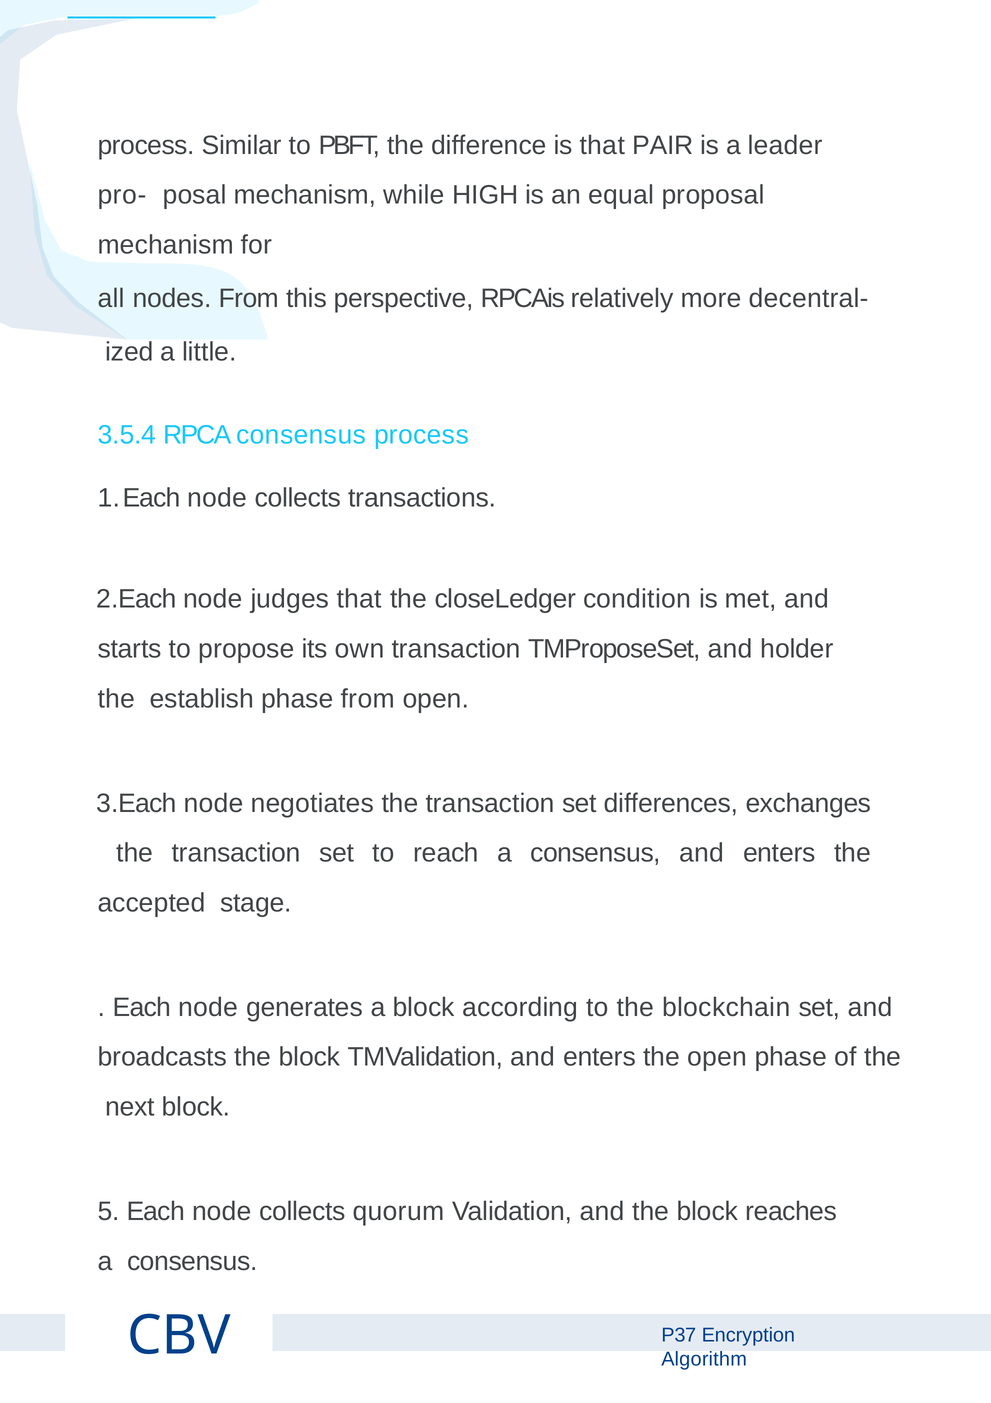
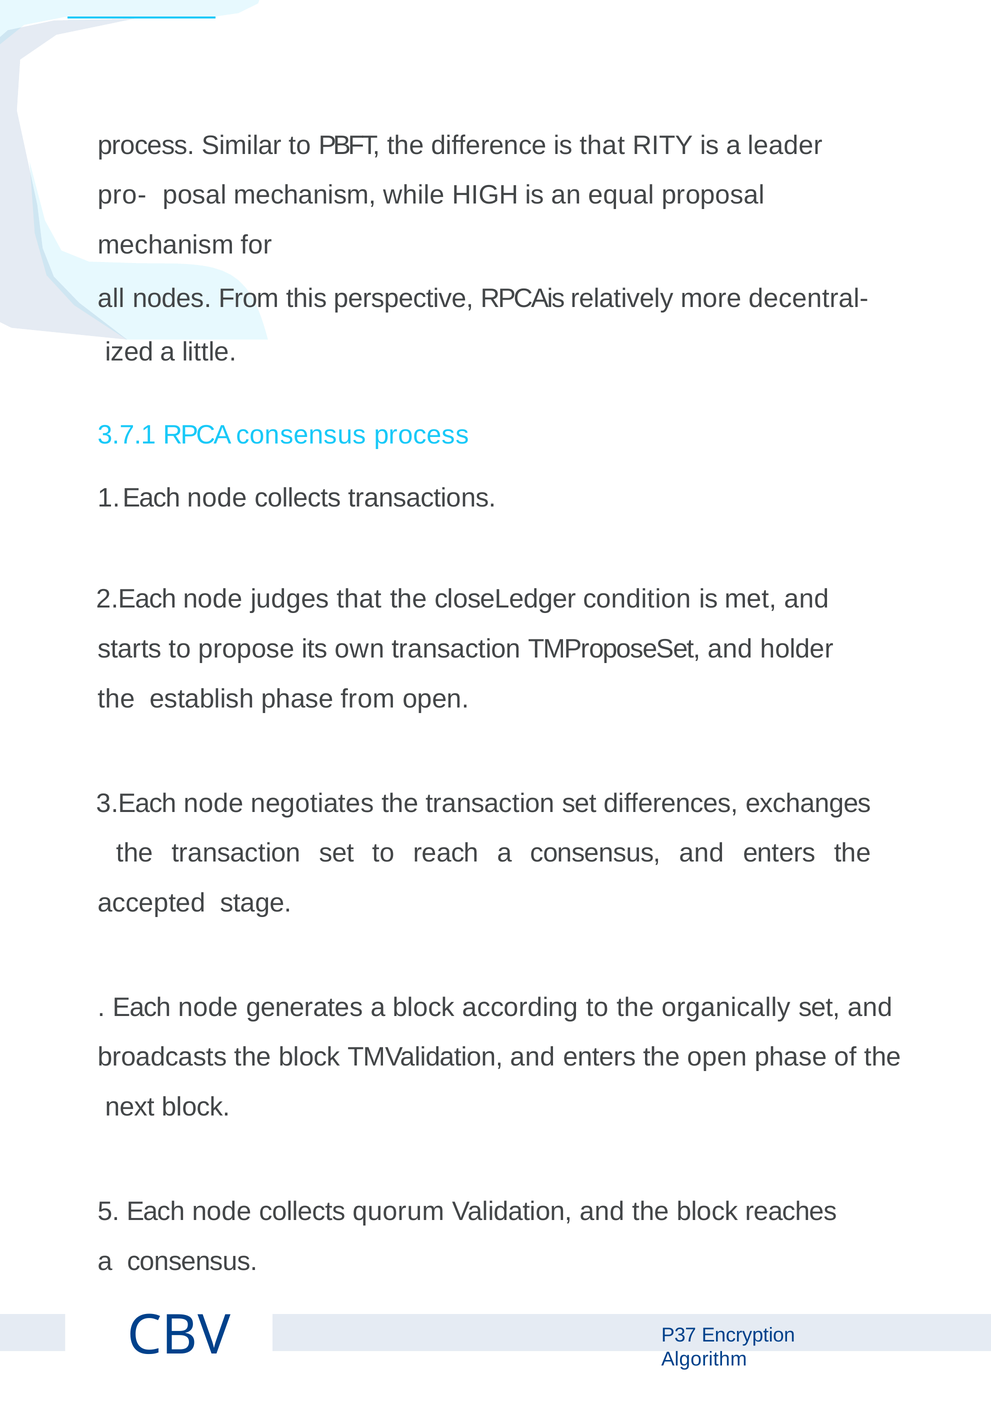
PAIR: PAIR -> RITY
3.5.4: 3.5.4 -> 3.7.1
blockchain: blockchain -> organically
